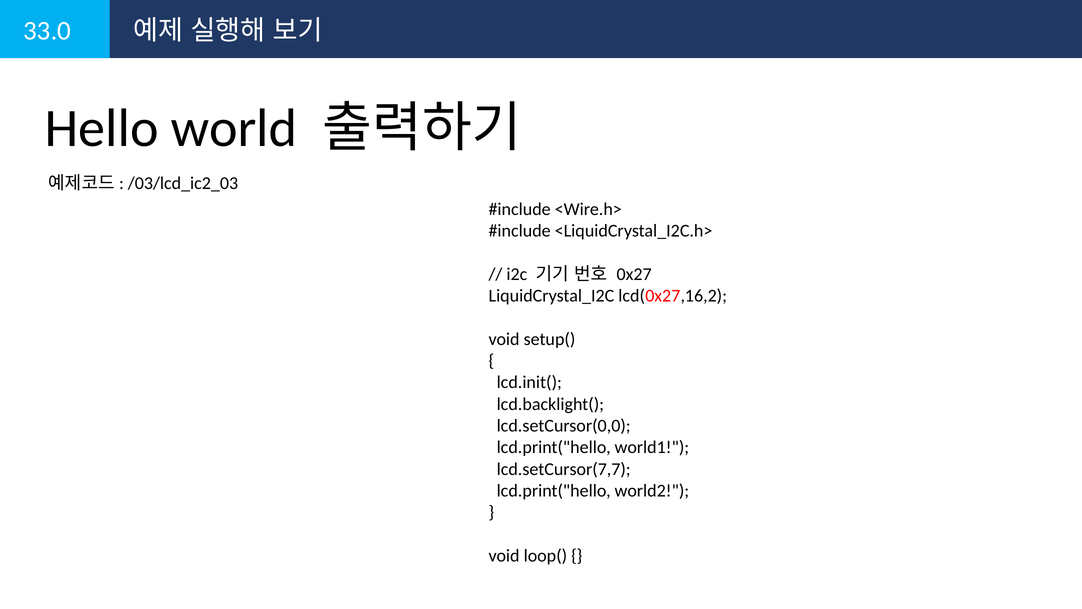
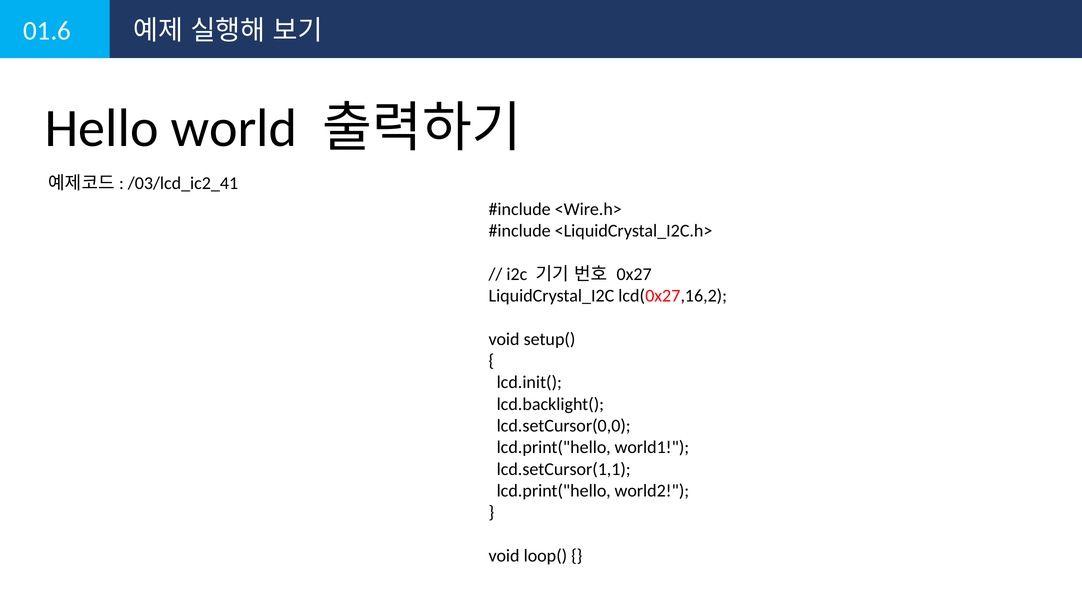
33.0: 33.0 -> 01.6
/03/lcd_ic2_03: /03/lcd_ic2_03 -> /03/lcd_ic2_41
lcd.setCursor(7,7: lcd.setCursor(7,7 -> lcd.setCursor(1,1
